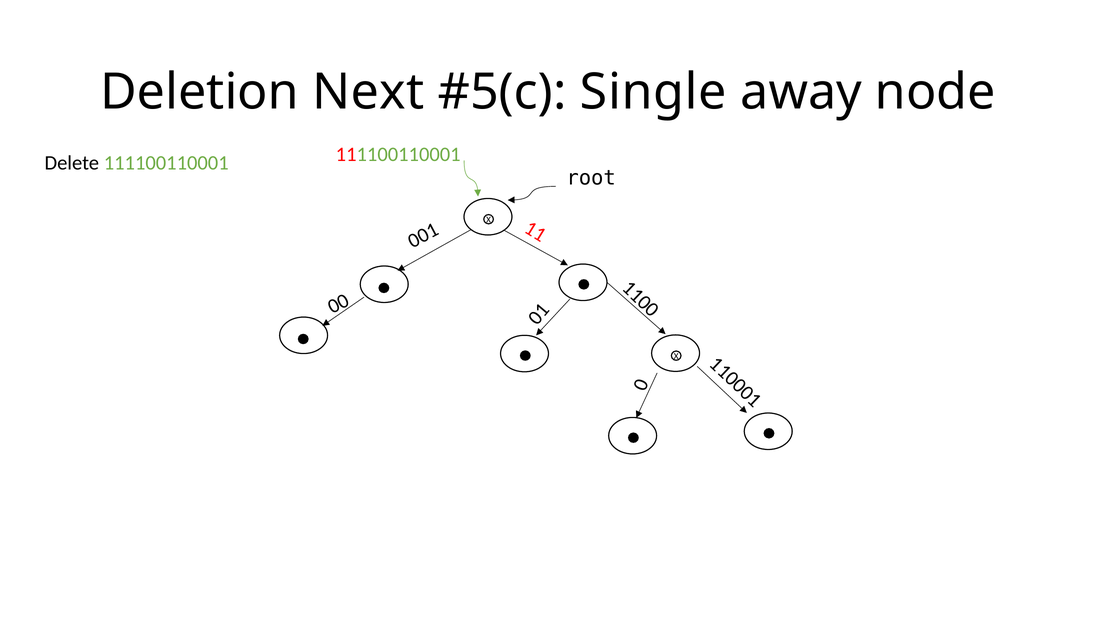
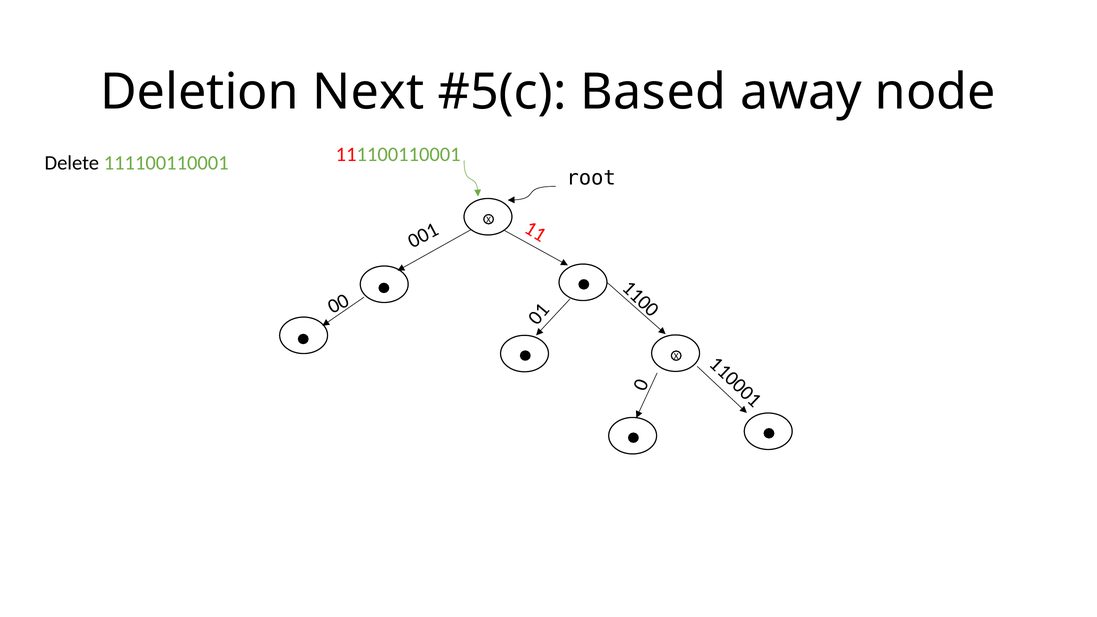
Single: Single -> Based
